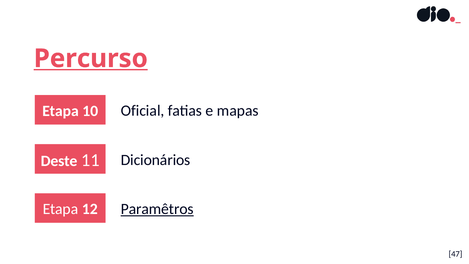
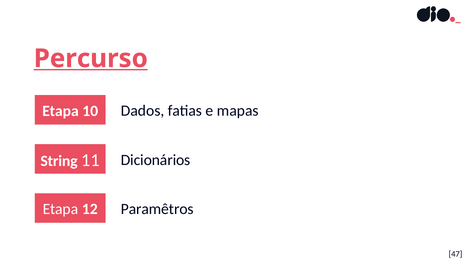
Oficial: Oficial -> Dados
Deste: Deste -> String
Paramêtros underline: present -> none
